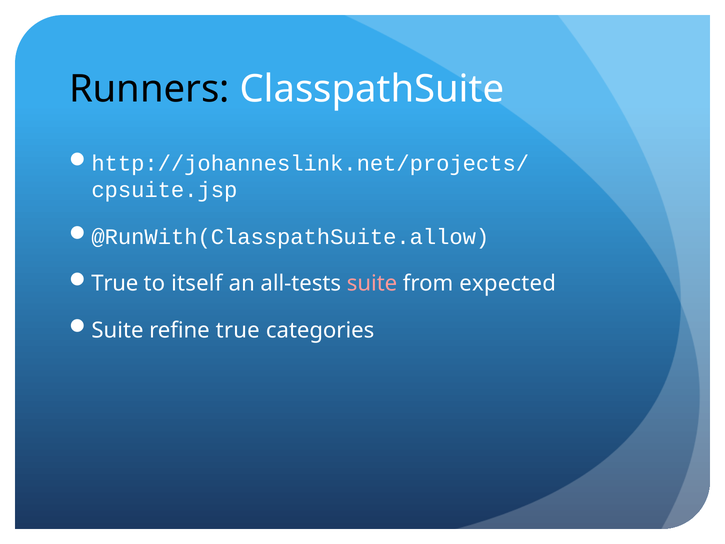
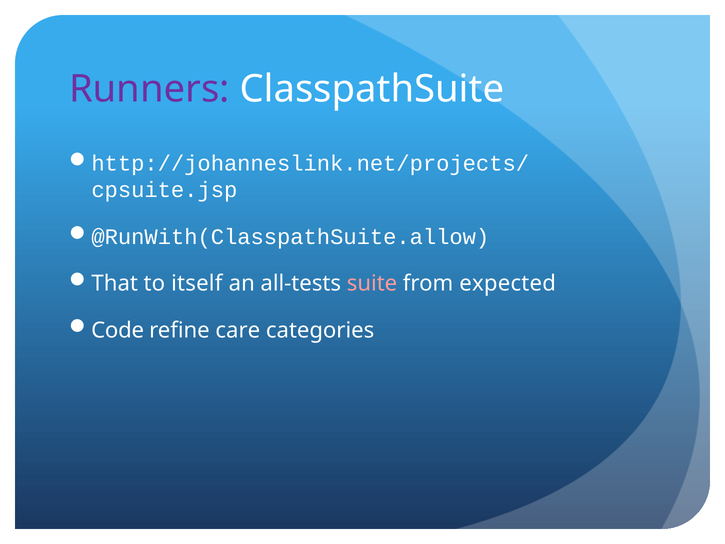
Runners colour: black -> purple
True at (115, 283): True -> That
Suite at (117, 330): Suite -> Code
refine true: true -> care
